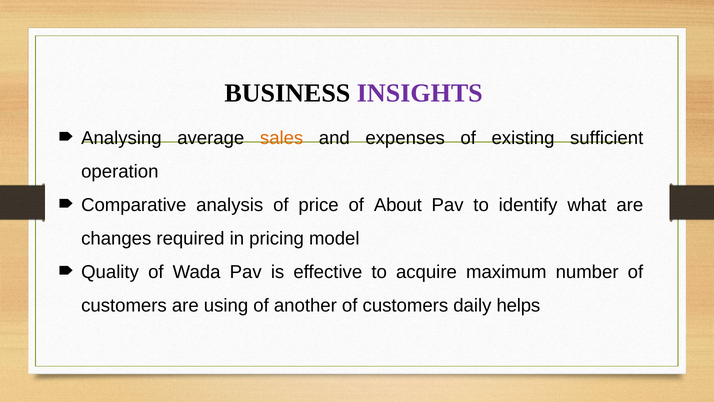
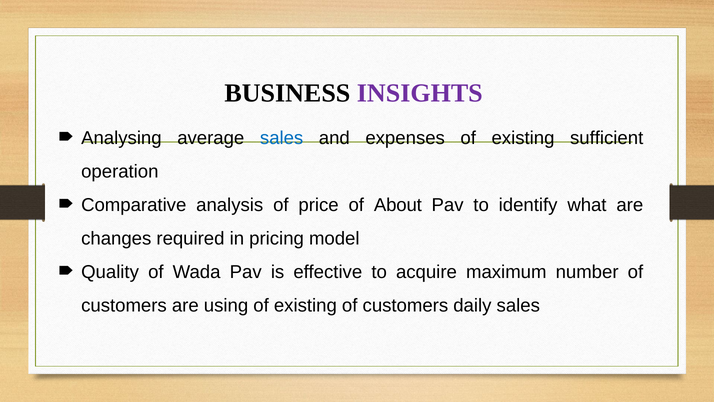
sales at (282, 138) colour: orange -> blue
using of another: another -> existing
daily helps: helps -> sales
